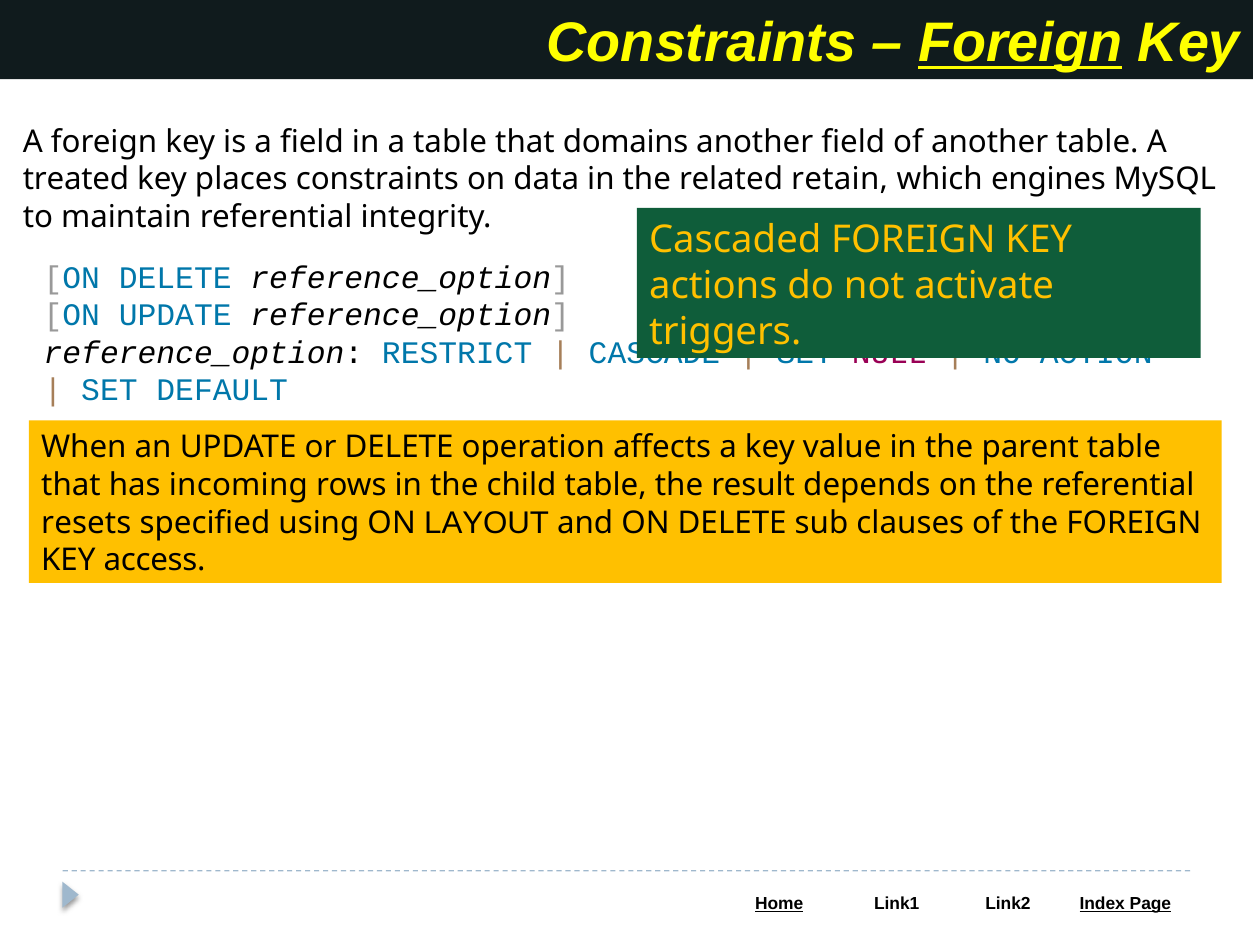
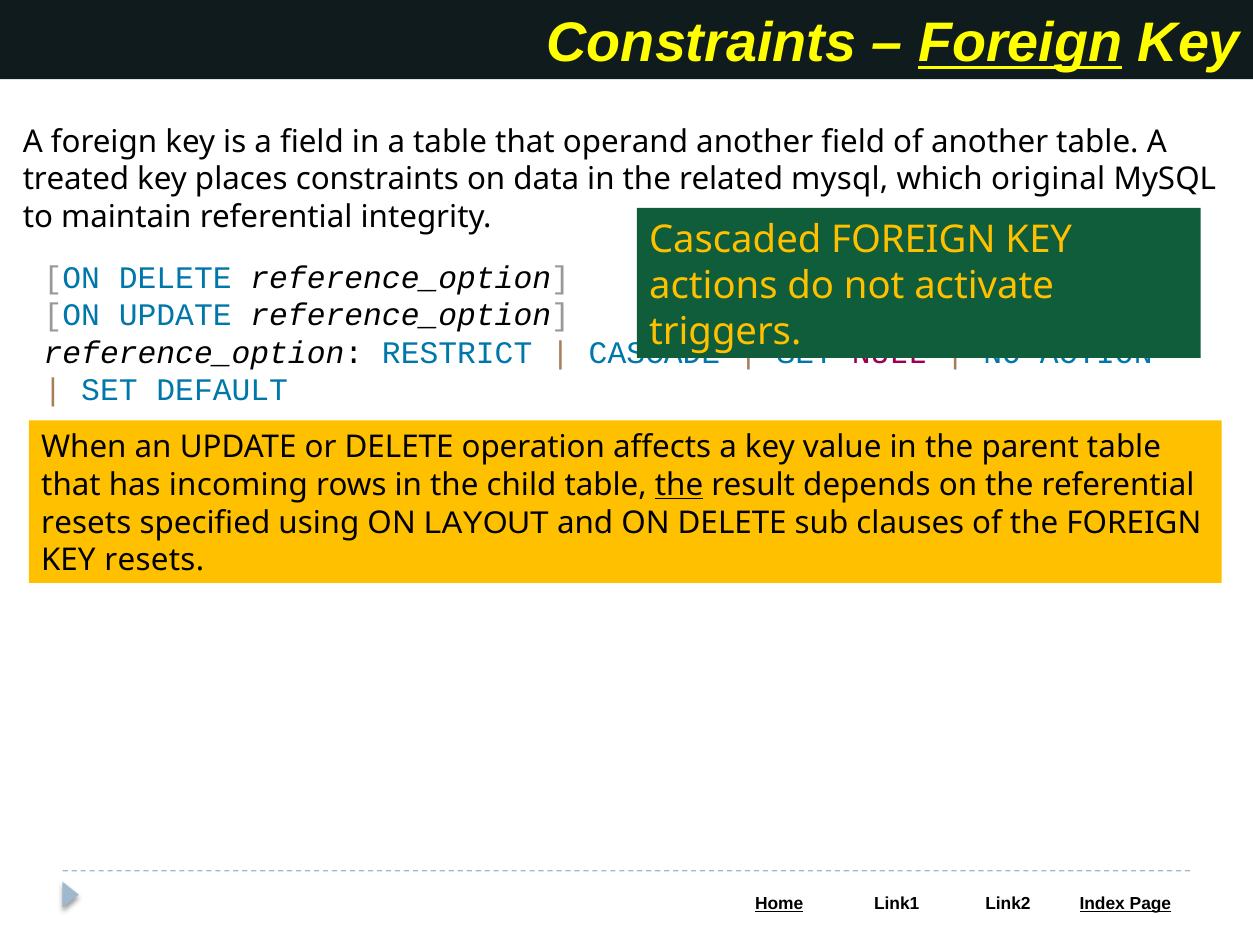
domains: domains -> operand
related retain: retain -> mysql
engines: engines -> original
the at (679, 485) underline: none -> present
KEY access: access -> resets
